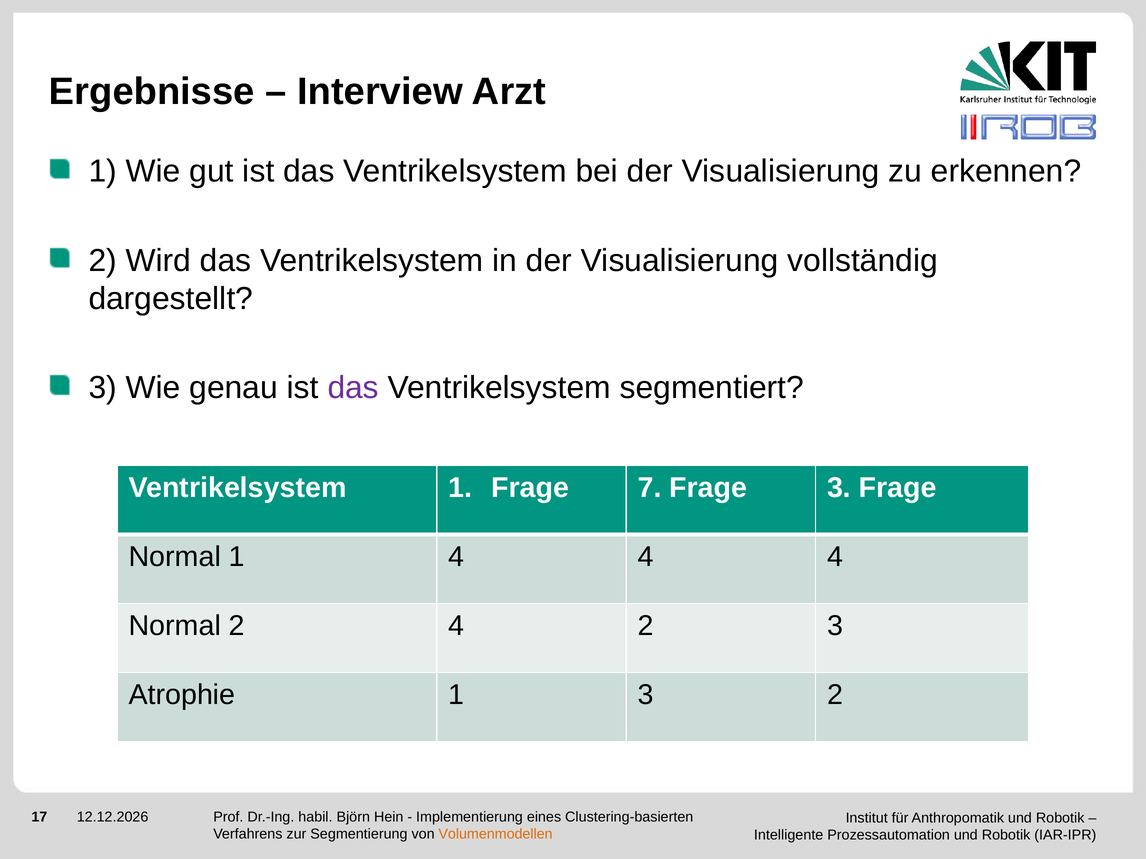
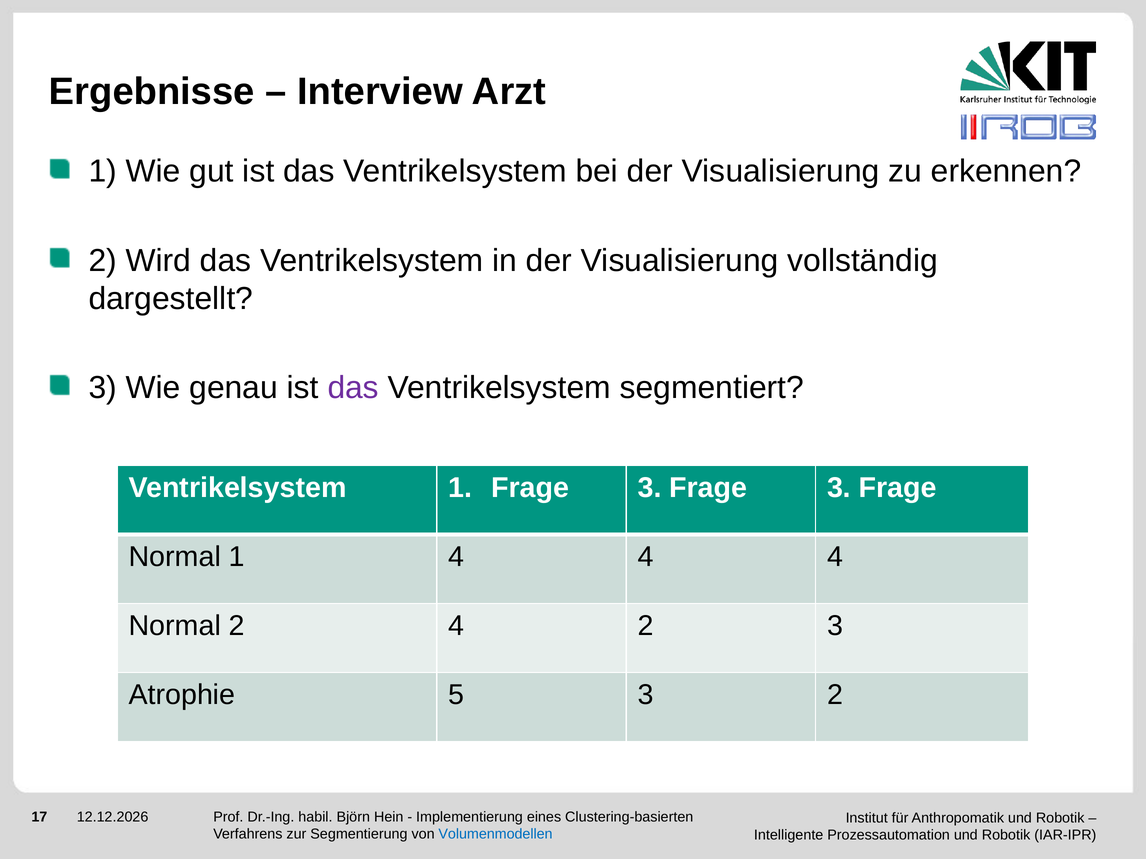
1 Frage 7: 7 -> 3
Atrophie 1: 1 -> 5
Volumenmodellen colour: orange -> blue
